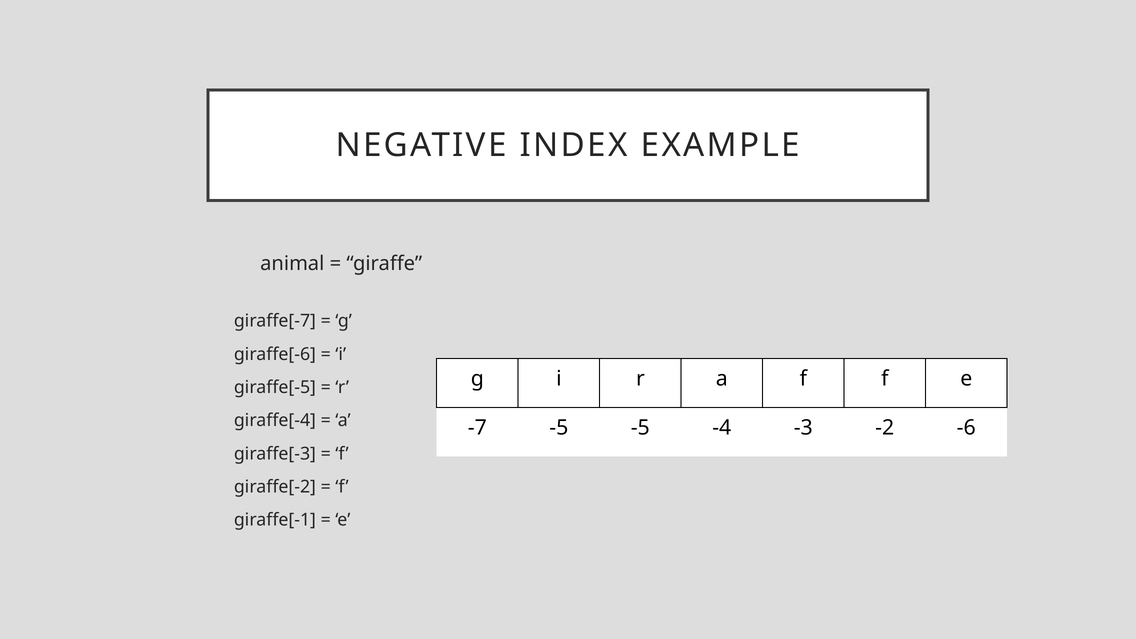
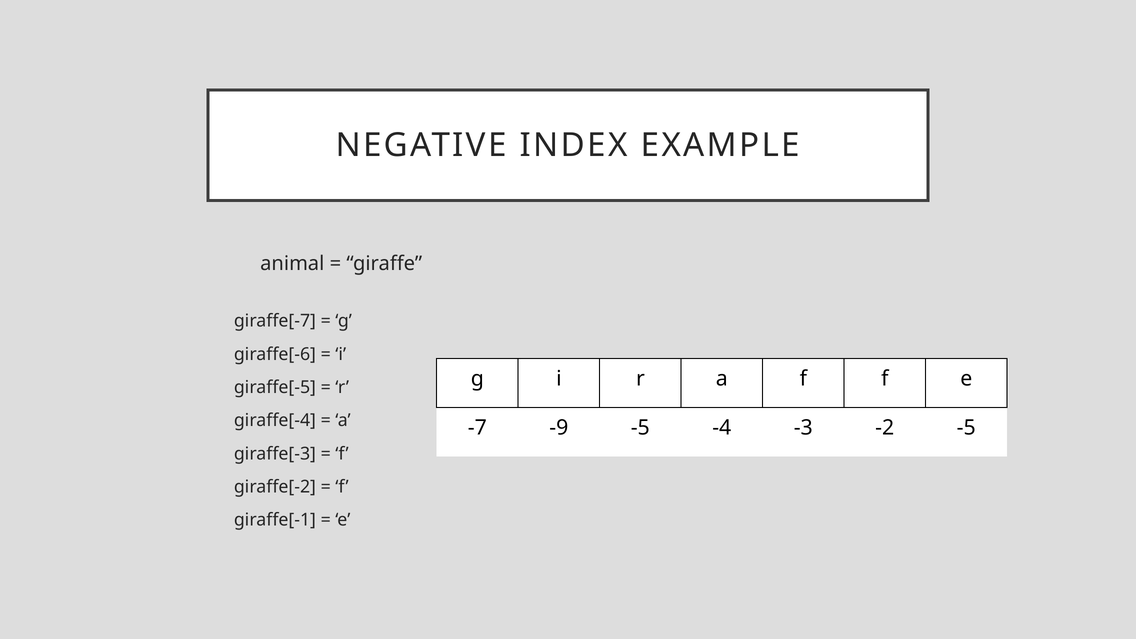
-7 -5: -5 -> -9
-2 -6: -6 -> -5
